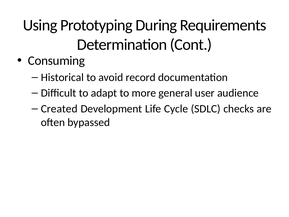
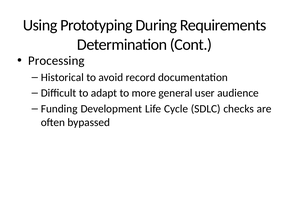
Consuming: Consuming -> Processing
Created: Created -> Funding
